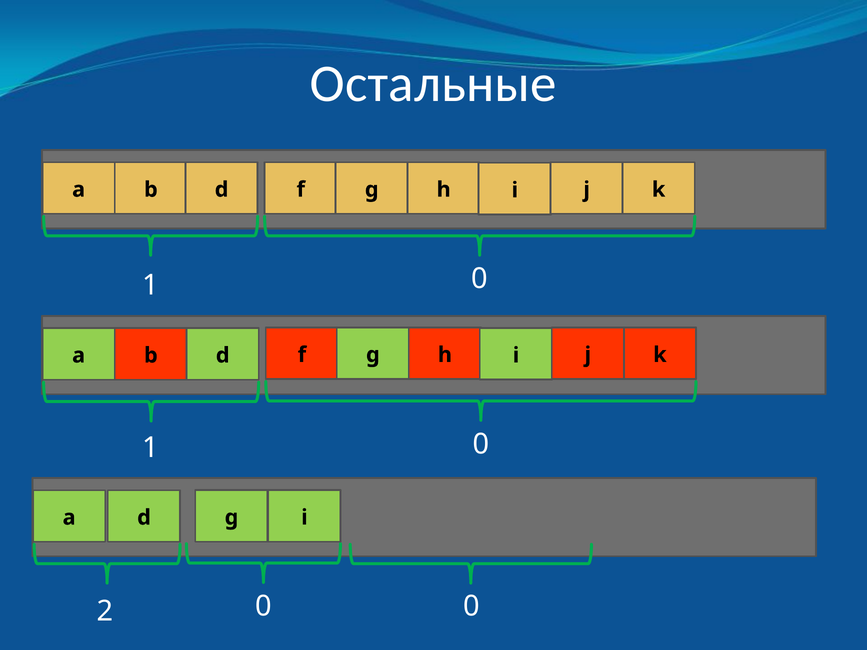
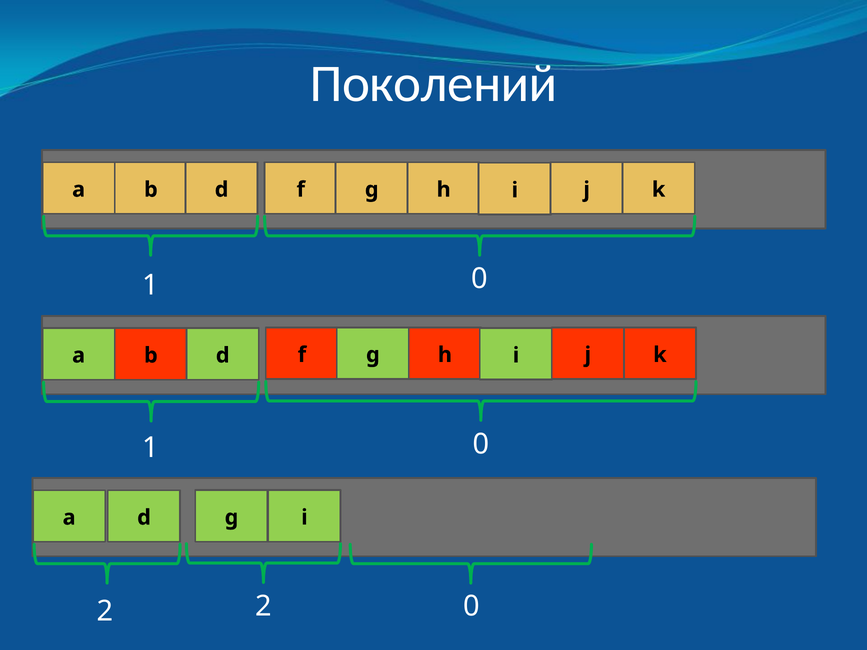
Остальные: Остальные -> Поколений
2 0: 0 -> 2
